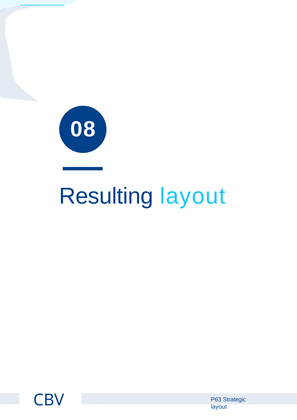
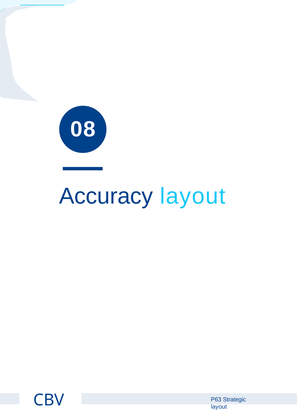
Resulting: Resulting -> Accuracy
